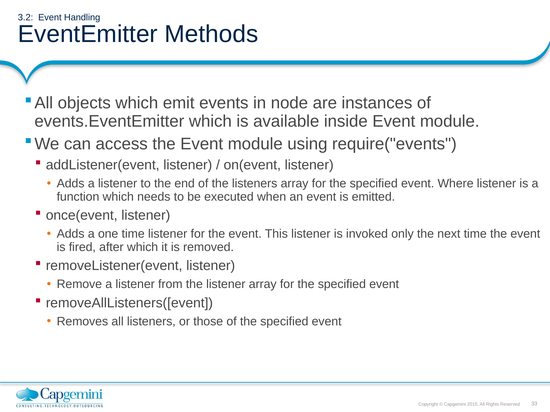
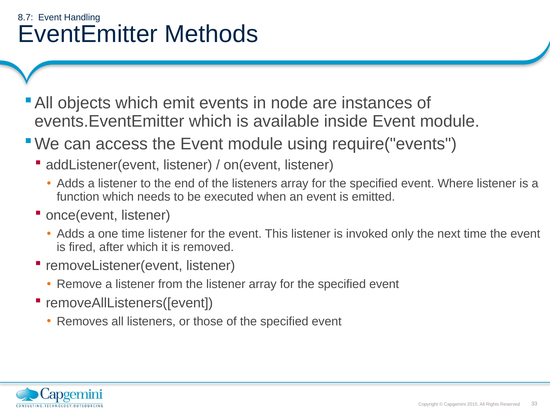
3.2: 3.2 -> 8.7
